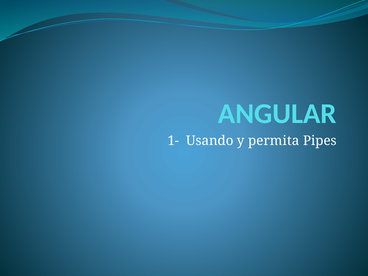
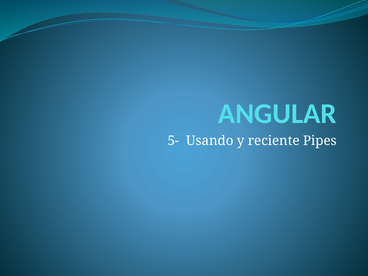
1-: 1- -> 5-
permita: permita -> reciente
